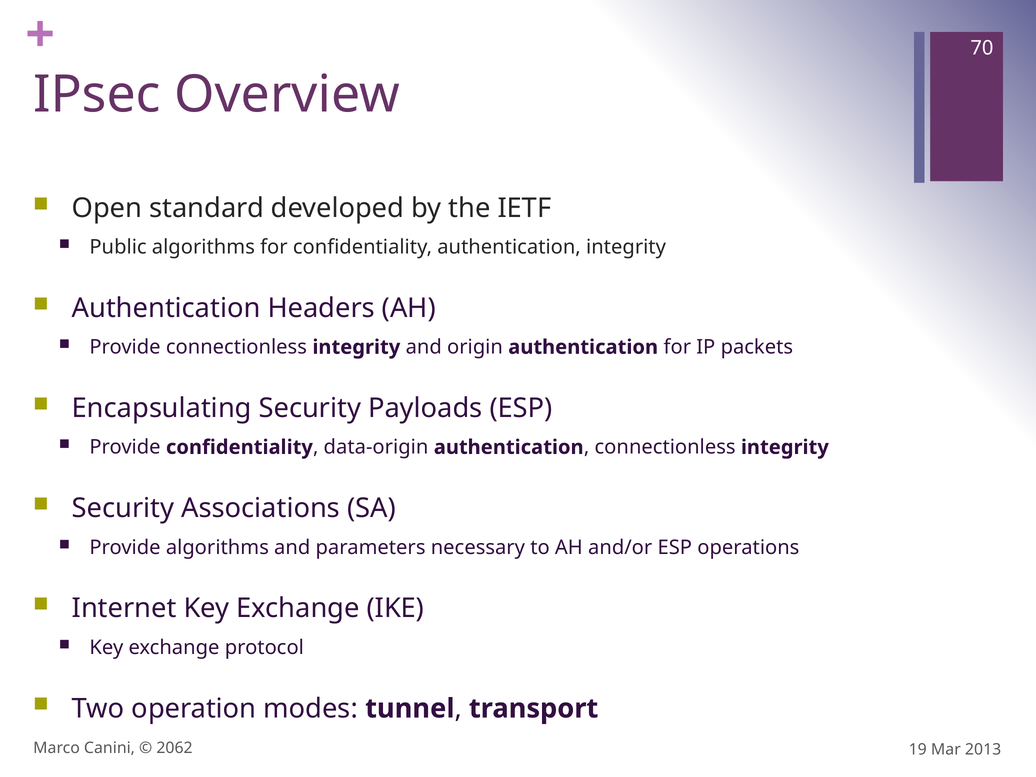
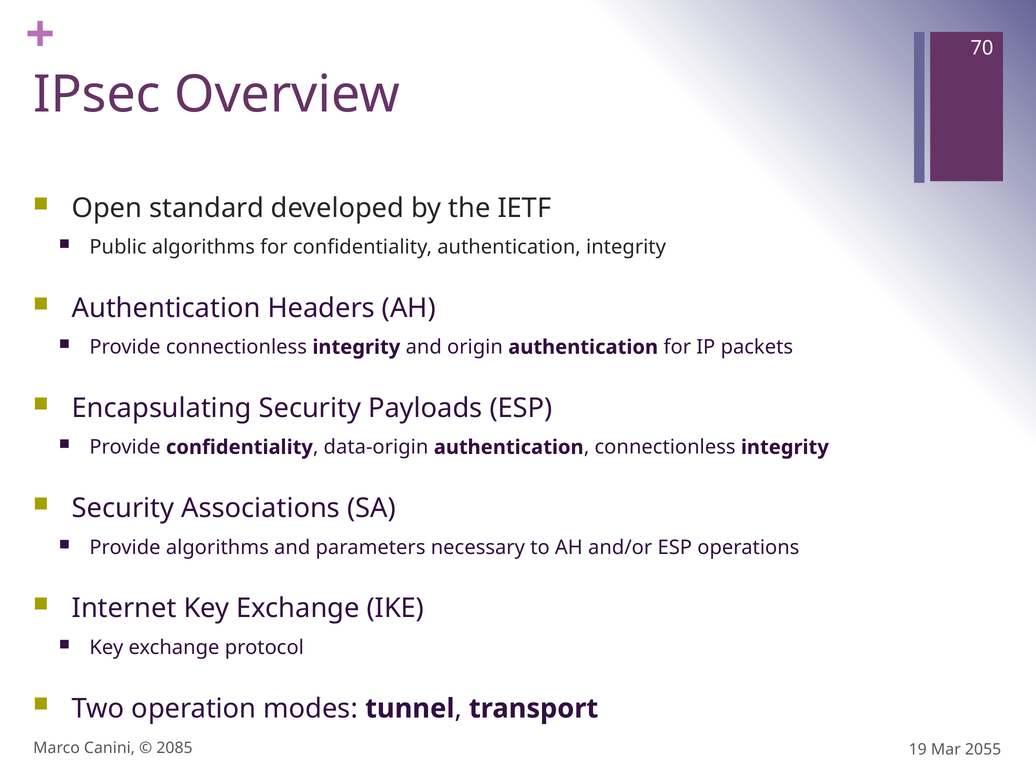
2062: 2062 -> 2085
2013: 2013 -> 2055
